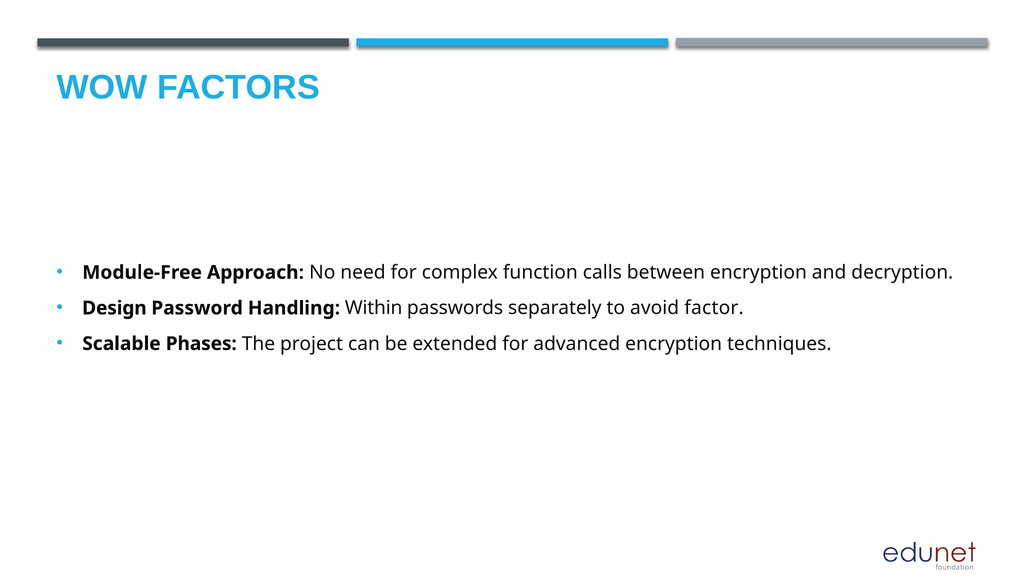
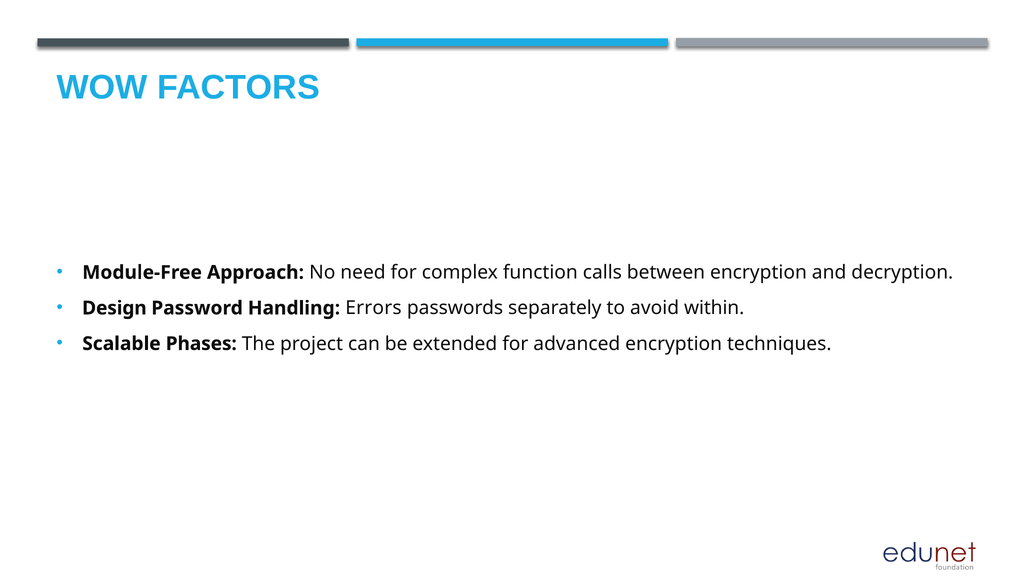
Within: Within -> Errors
factor: factor -> within
